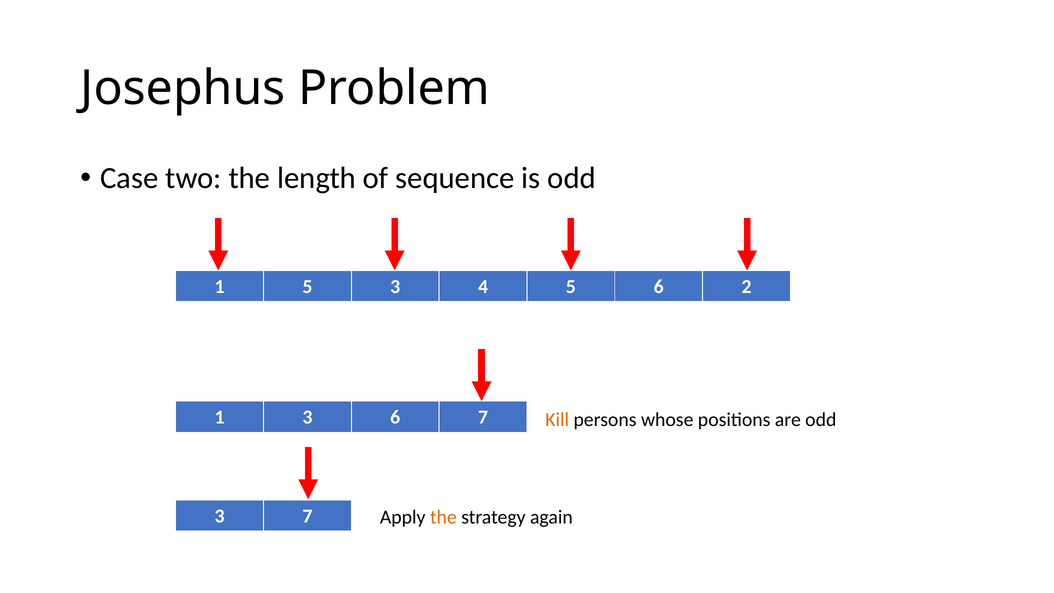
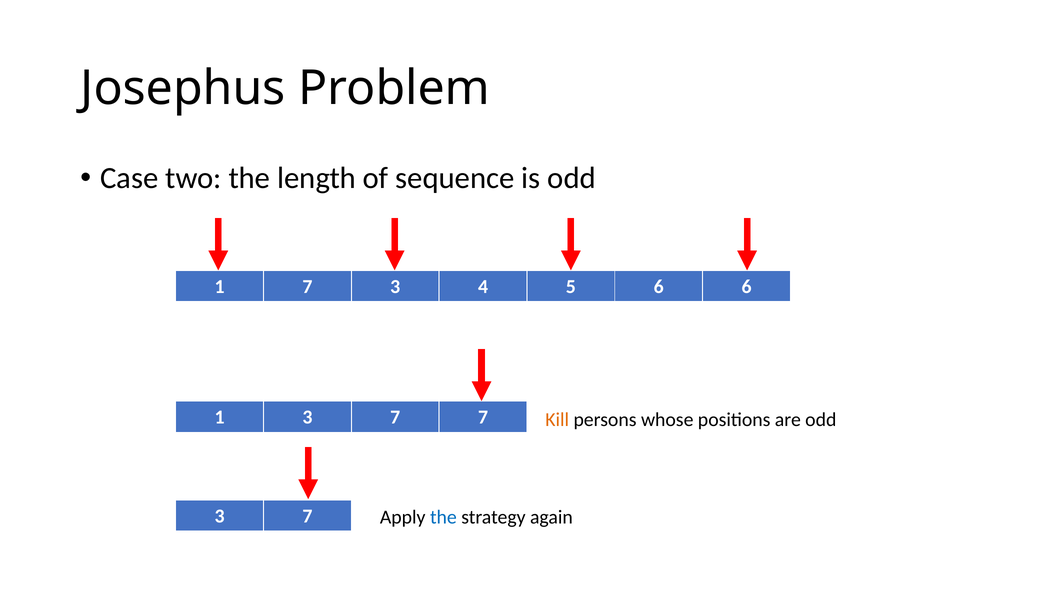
1 5: 5 -> 7
6 2: 2 -> 6
1 3 6: 6 -> 7
the at (443, 517) colour: orange -> blue
